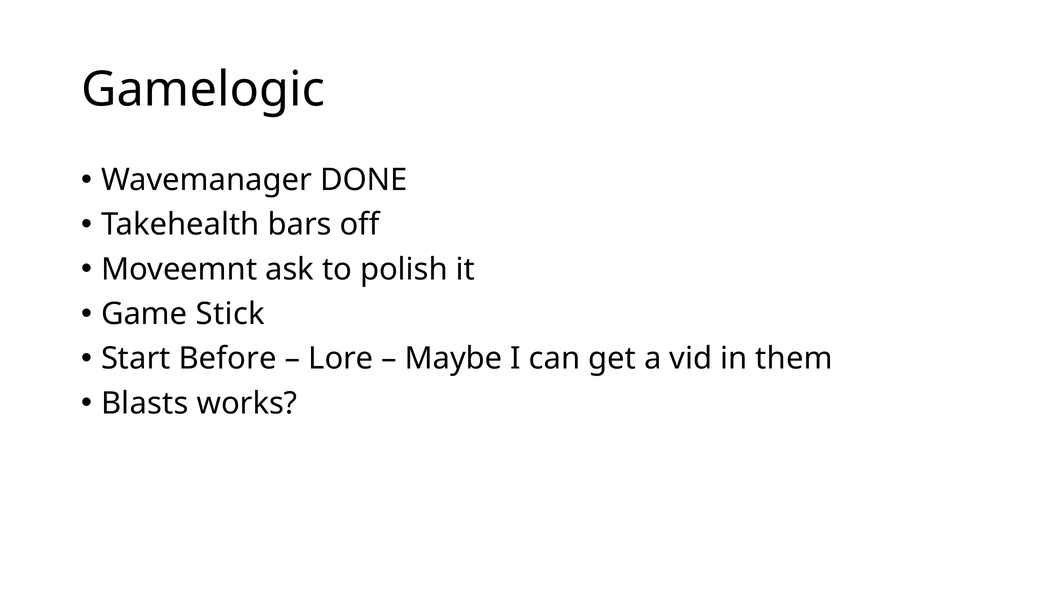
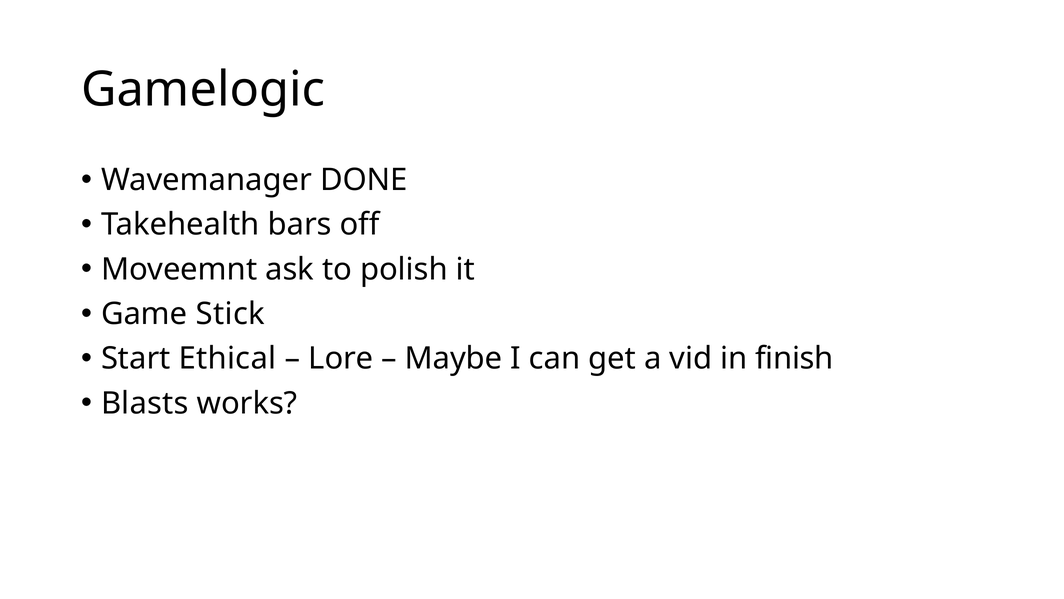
Before: Before -> Ethical
them: them -> finish
